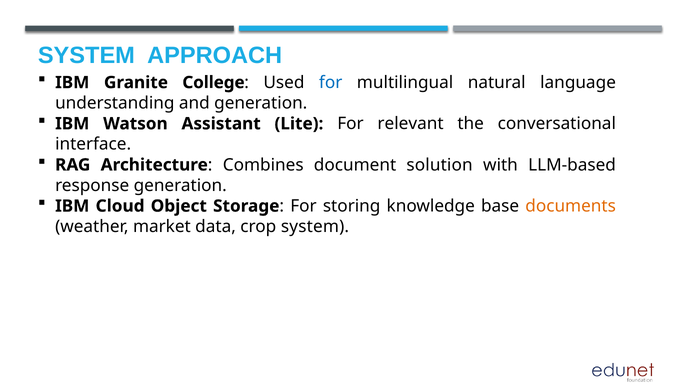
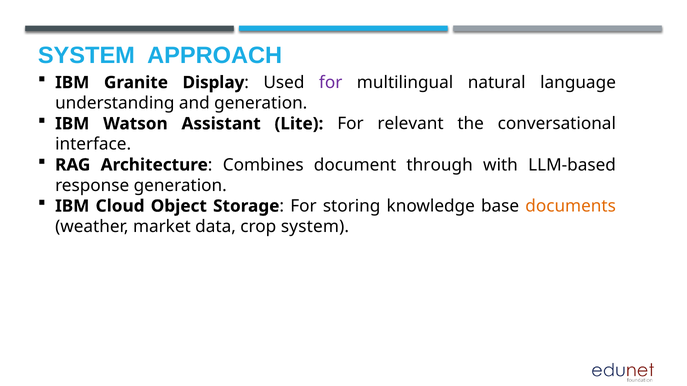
College: College -> Display
for at (331, 83) colour: blue -> purple
solution: solution -> through
